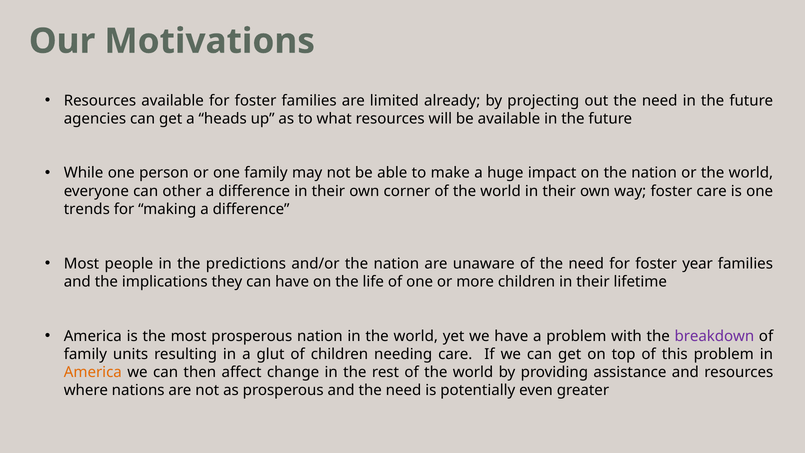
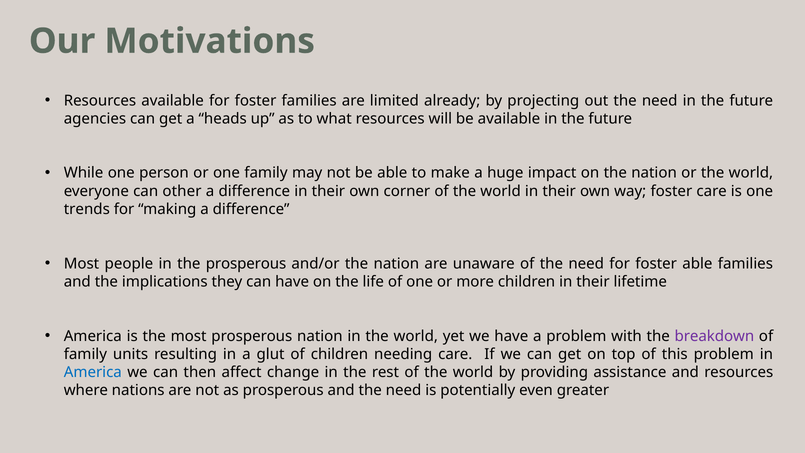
the predictions: predictions -> prosperous
foster year: year -> able
America at (93, 372) colour: orange -> blue
